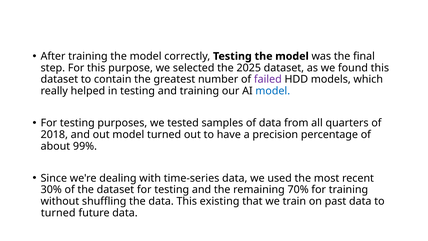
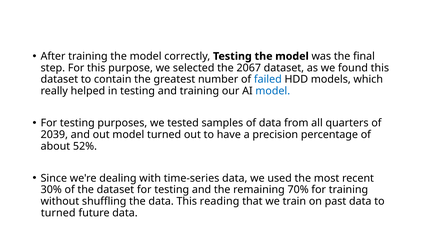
2025: 2025 -> 2067
failed colour: purple -> blue
2018: 2018 -> 2039
99%: 99% -> 52%
existing: existing -> reading
